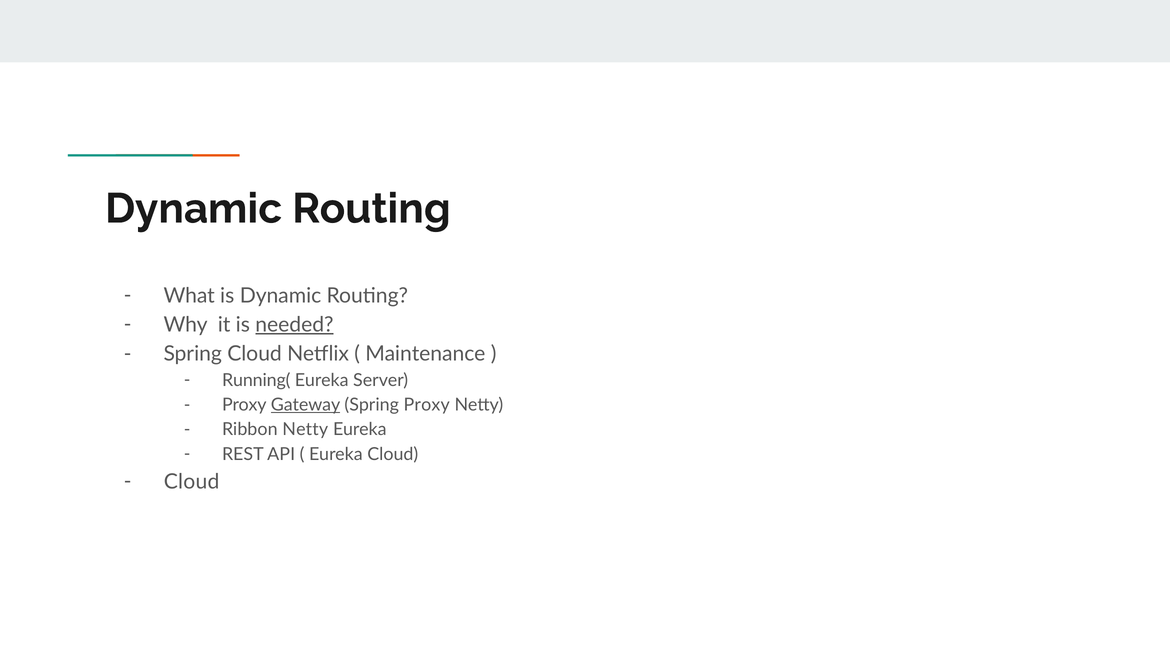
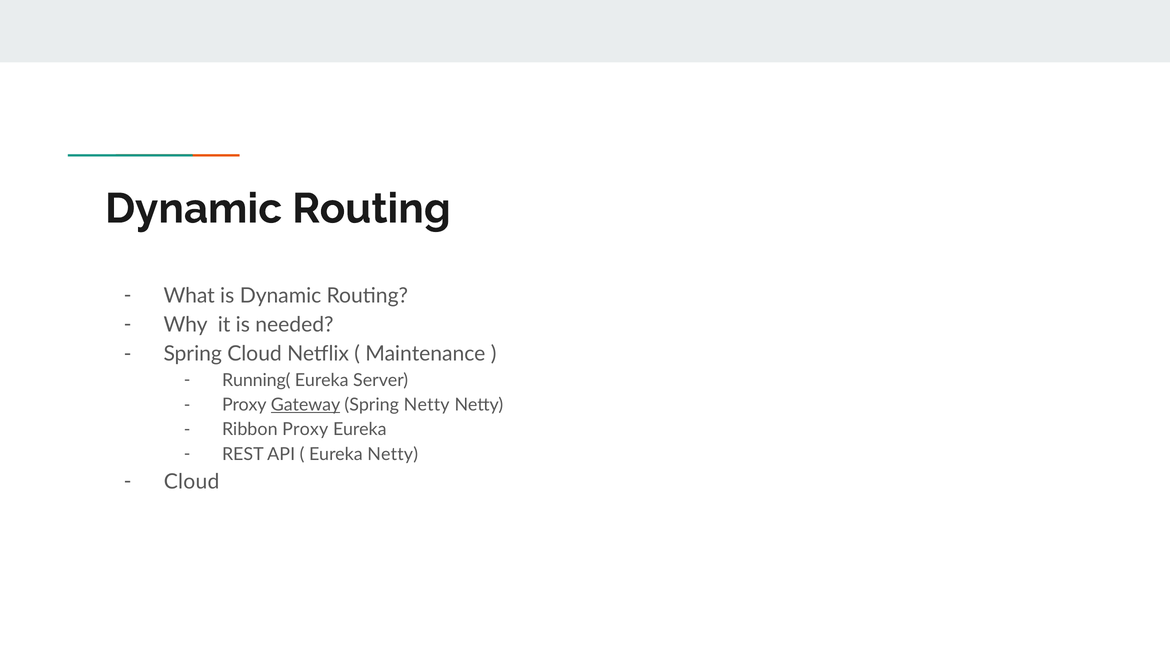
needed underline: present -> none
Spring Proxy: Proxy -> Netty
Ribbon Netty: Netty -> Proxy
Eureka Cloud: Cloud -> Netty
